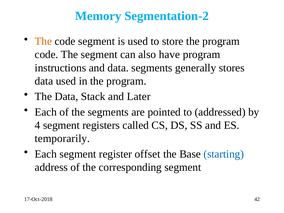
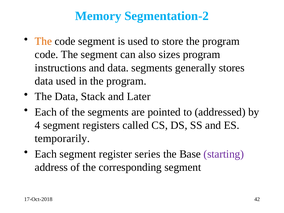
have: have -> sizes
offset: offset -> series
starting colour: blue -> purple
